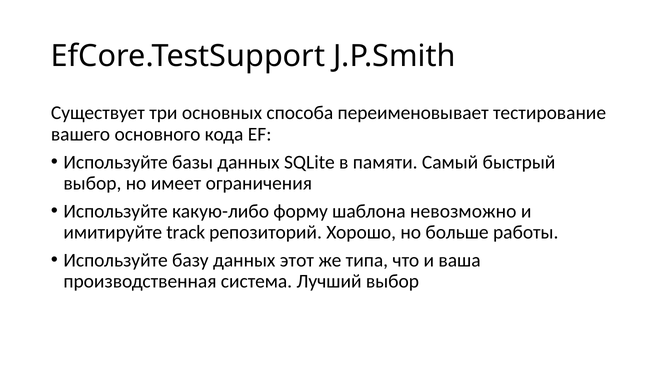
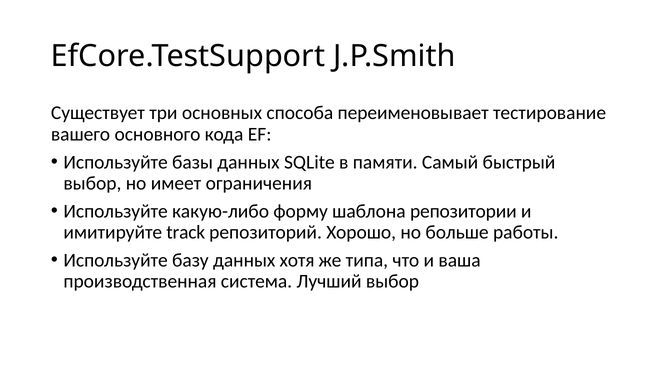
невозможно: невозможно -> репозитории
этот: этот -> хотя
